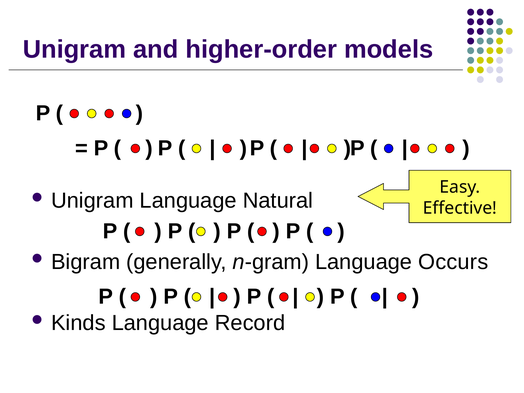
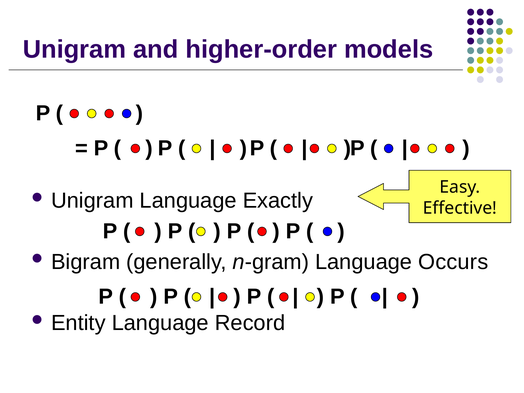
Natural: Natural -> Exactly
Kinds: Kinds -> Entity
